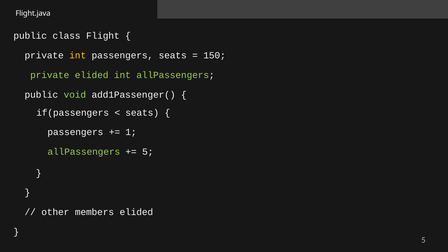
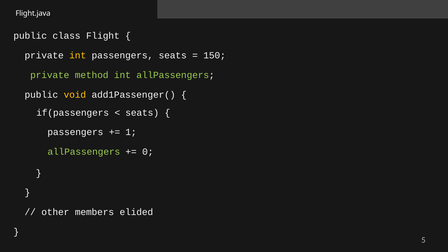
private elided: elided -> method
void colour: light green -> yellow
5 at (148, 152): 5 -> 0
